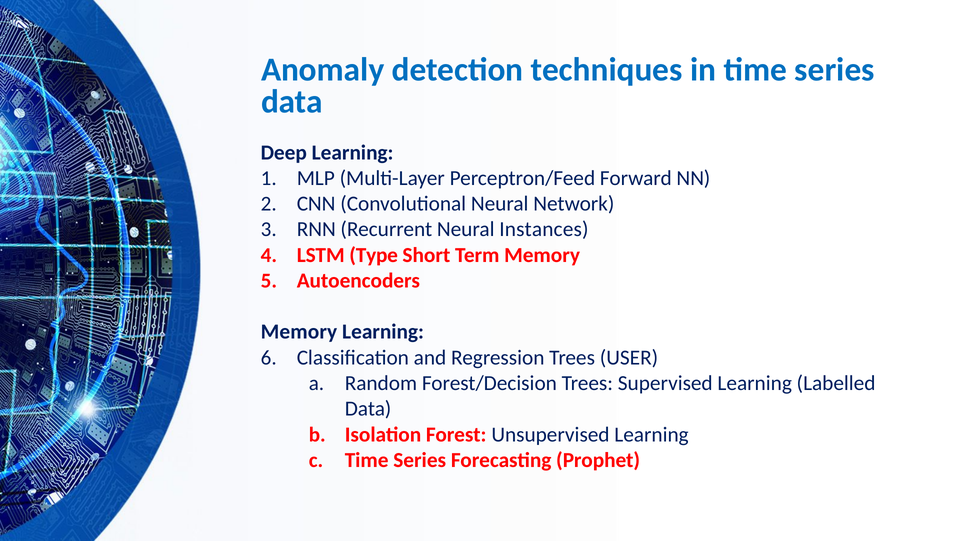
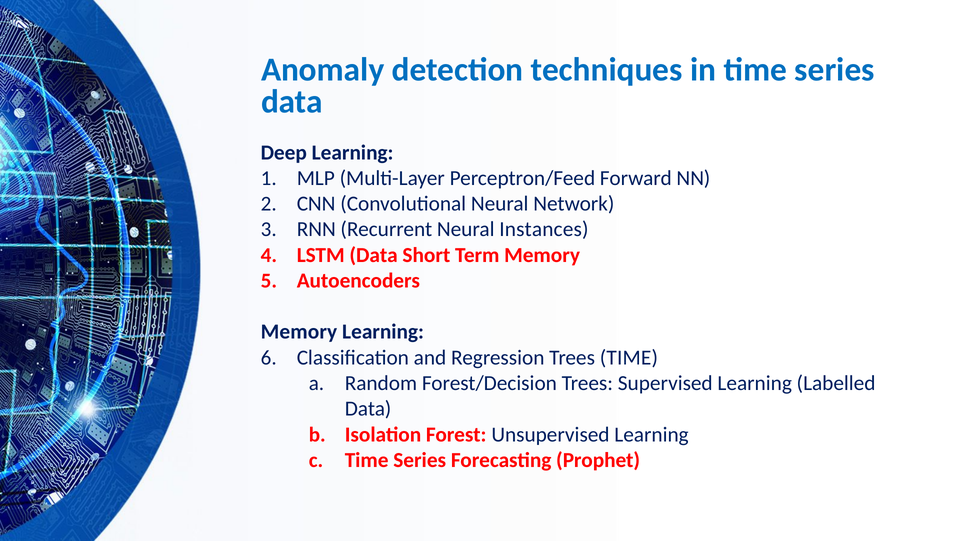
LSTM Type: Type -> Data
Trees USER: USER -> TIME
